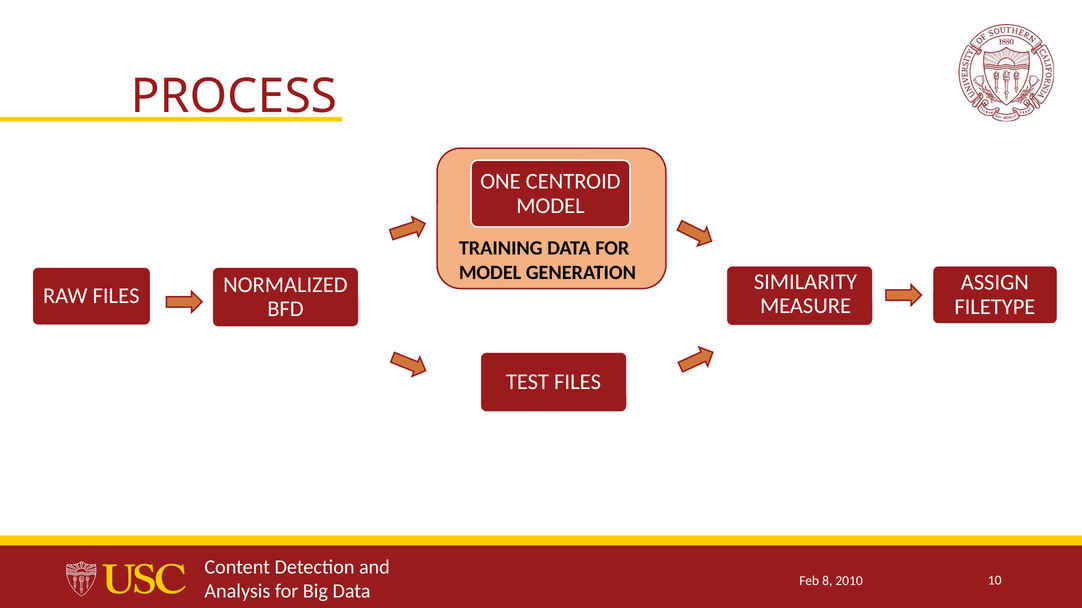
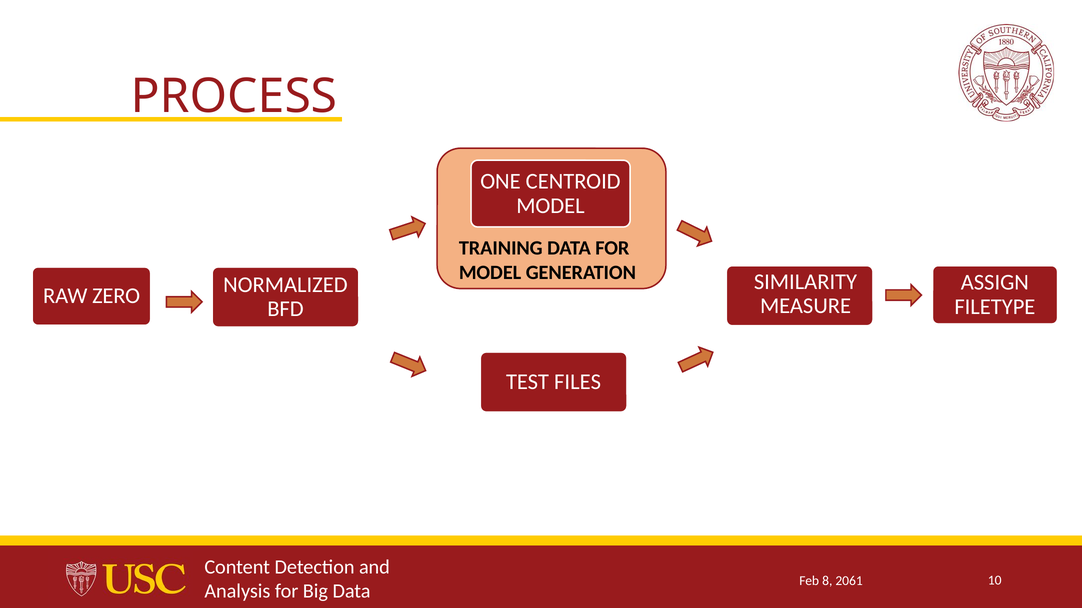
FILES at (116, 296): FILES -> ZERO
2010: 2010 -> 2061
